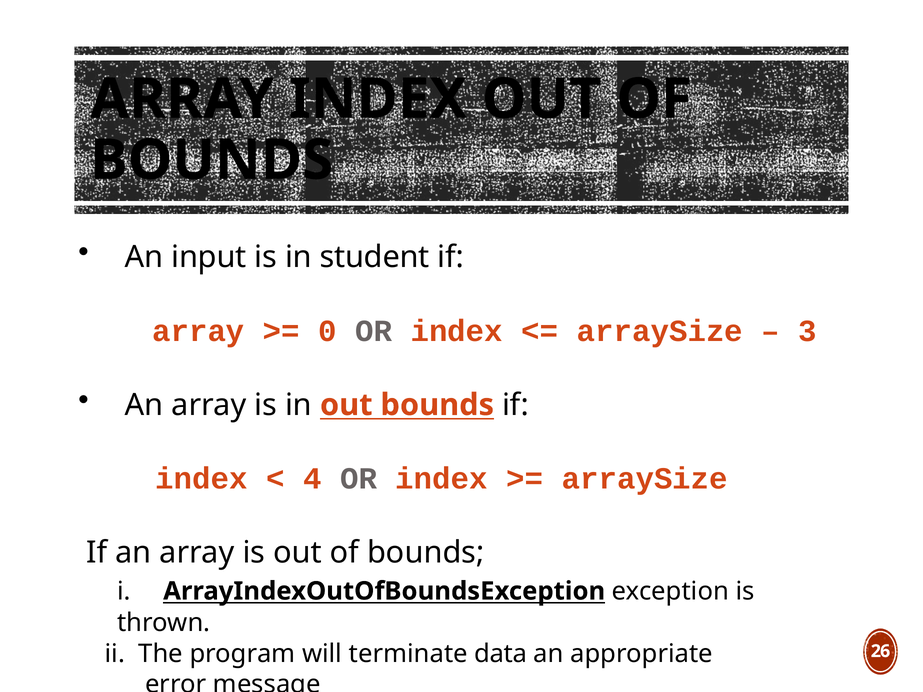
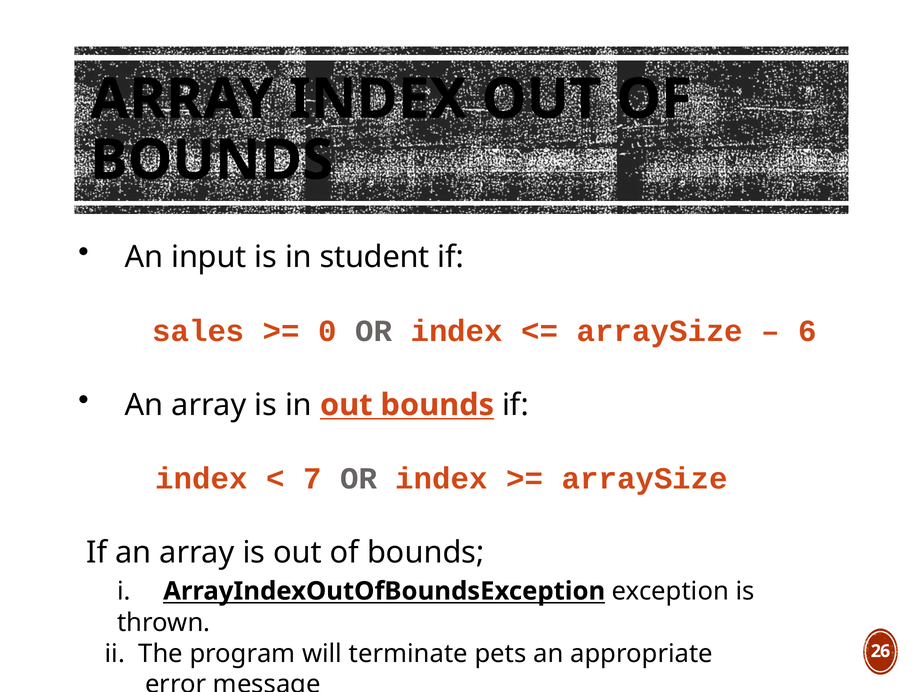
array at (198, 331): array -> sales
3: 3 -> 6
4: 4 -> 7
data: data -> pets
